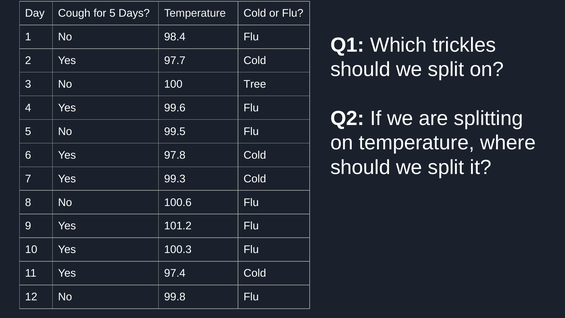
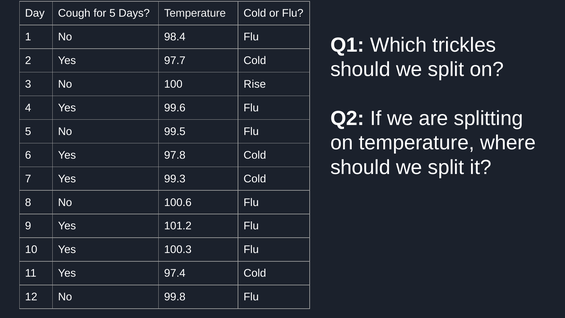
Tree: Tree -> Rise
